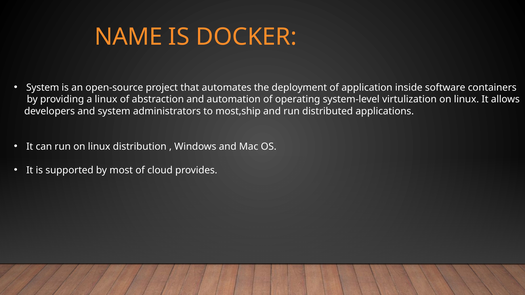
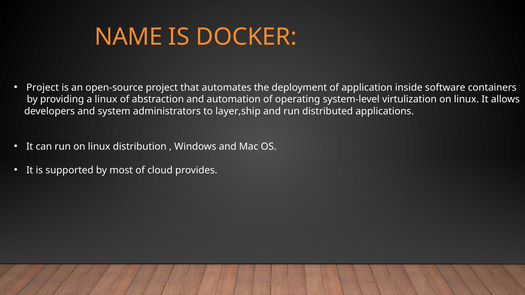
System at (43, 88): System -> Project
most,ship: most,ship -> layer,ship
